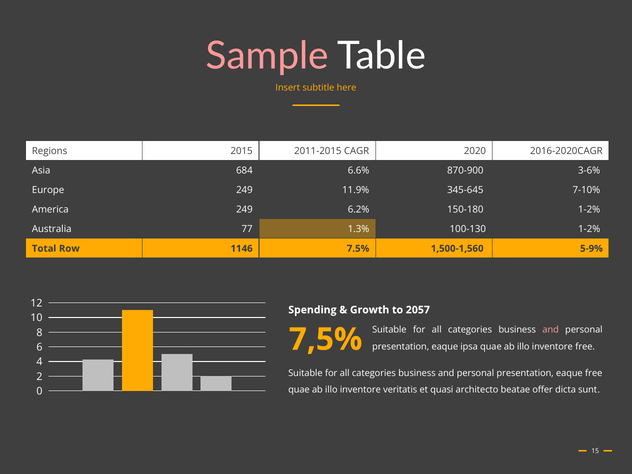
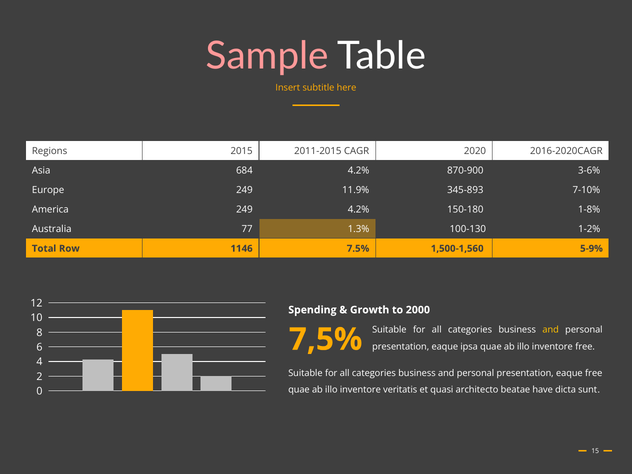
684 6.6%: 6.6% -> 4.2%
345-645: 345-645 -> 345-893
249 6.2%: 6.2% -> 4.2%
150-180 1-2%: 1-2% -> 1-8%
2057: 2057 -> 2000
and at (551, 330) colour: pink -> yellow
offer: offer -> have
